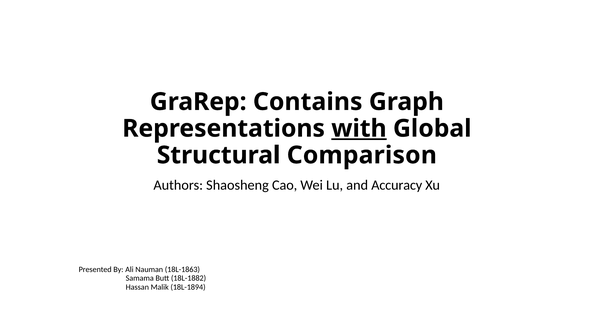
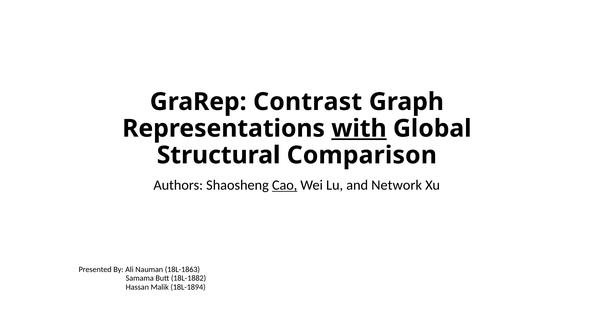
Contains: Contains -> Contrast
Cao underline: none -> present
Accuracy: Accuracy -> Network
